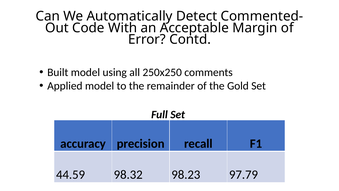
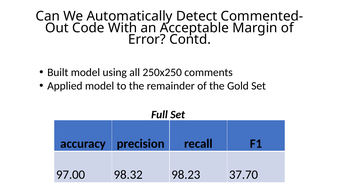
44.59: 44.59 -> 97.00
97.79: 97.79 -> 37.70
